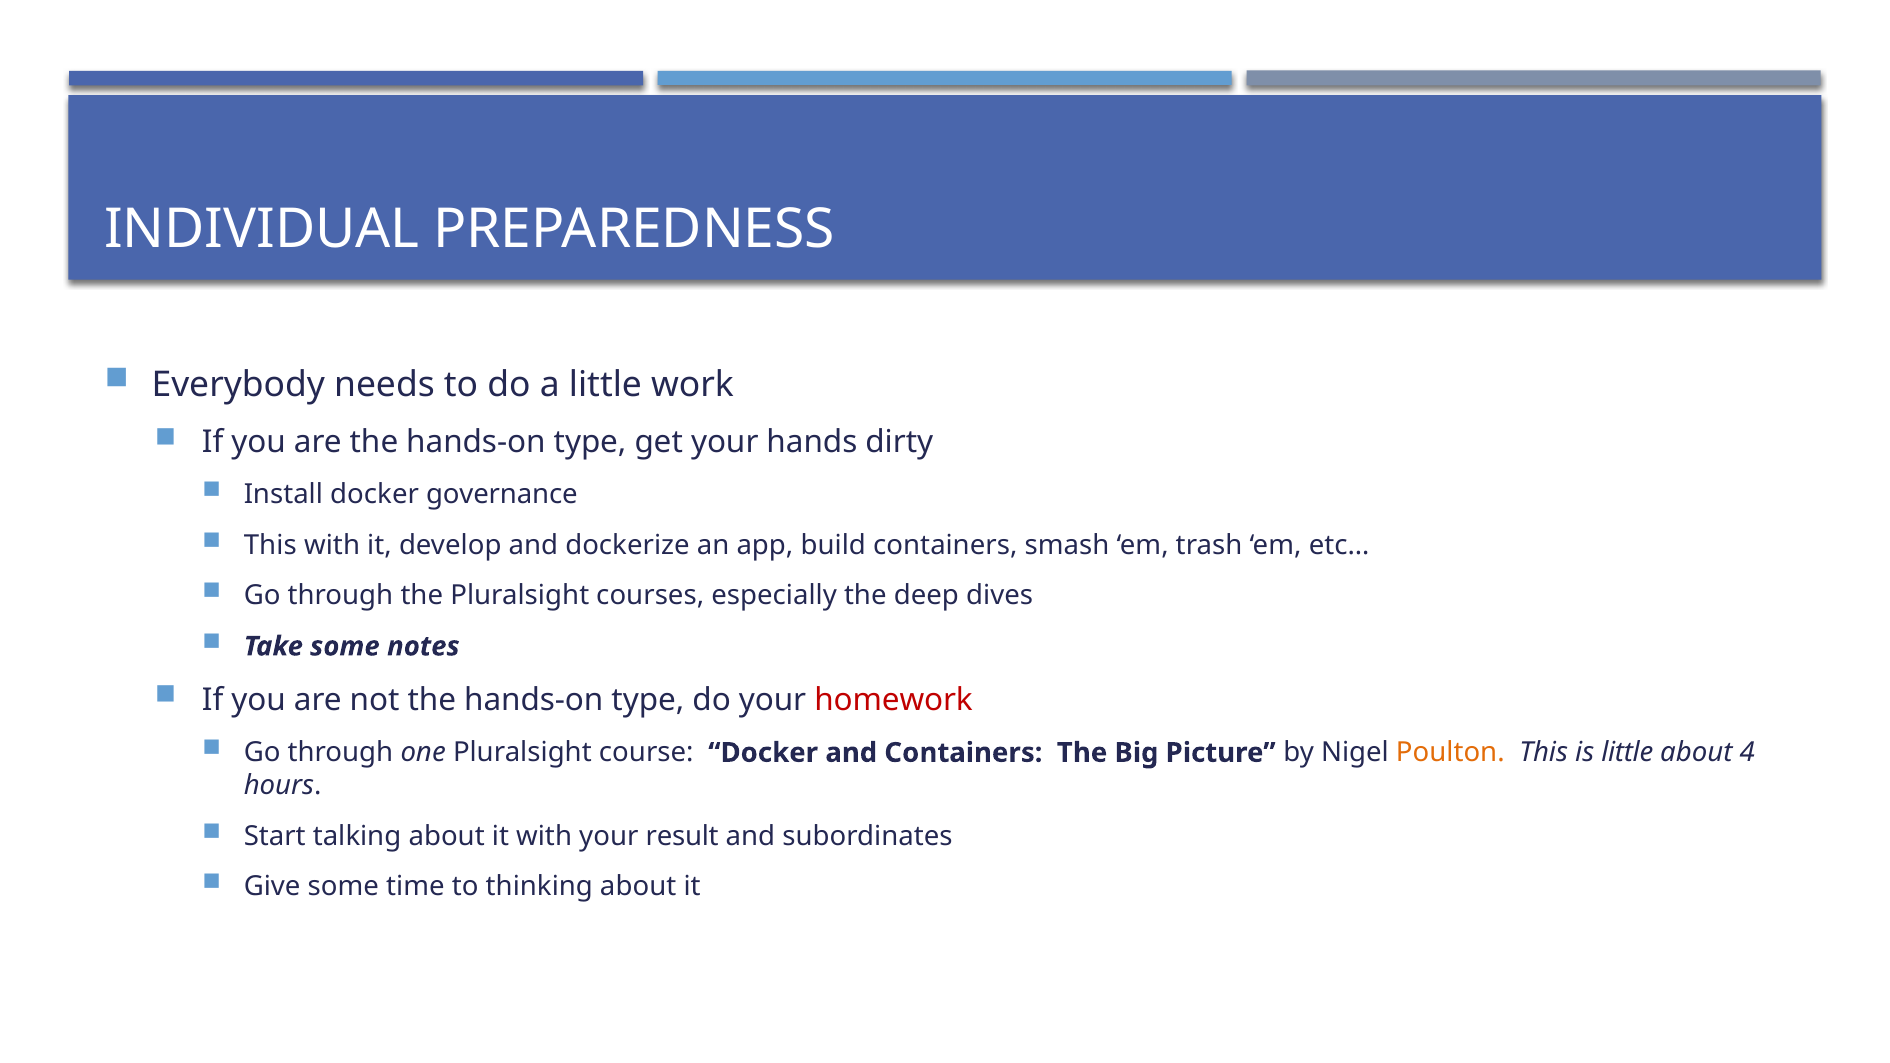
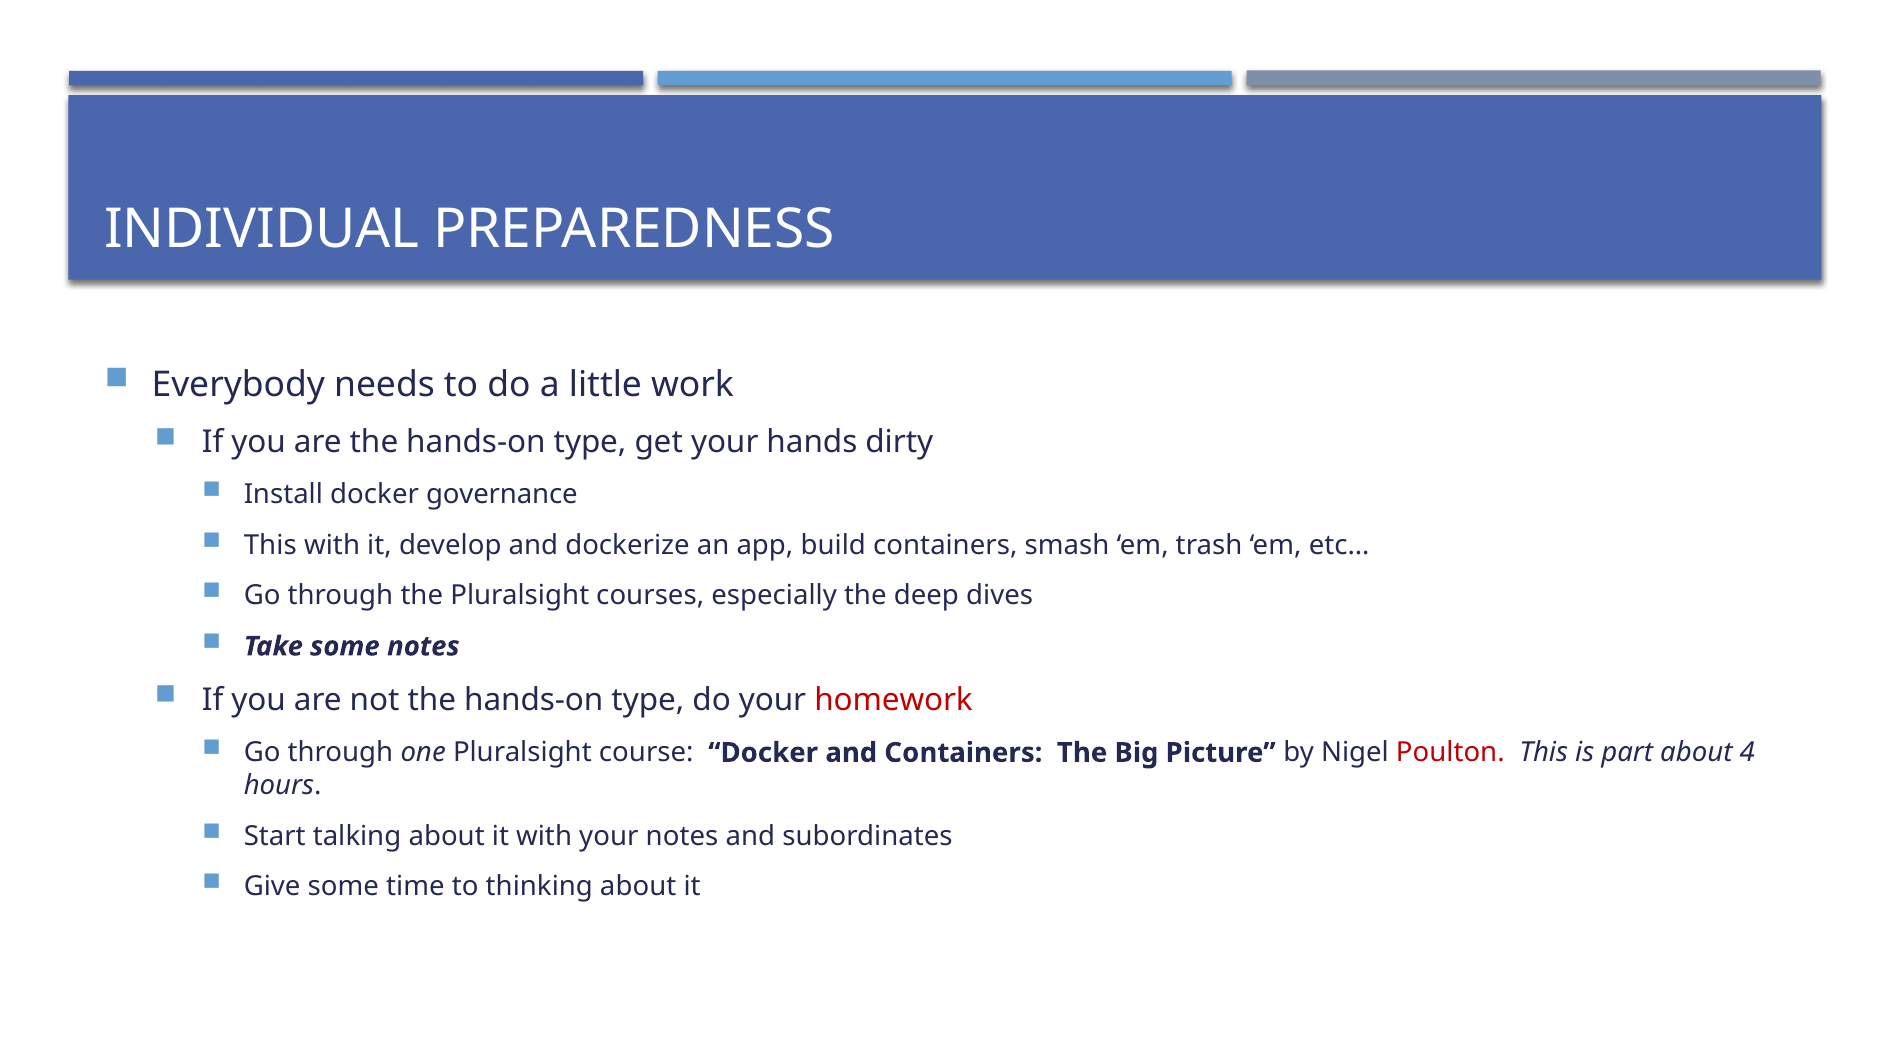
Poulton colour: orange -> red
is little: little -> part
your result: result -> notes
